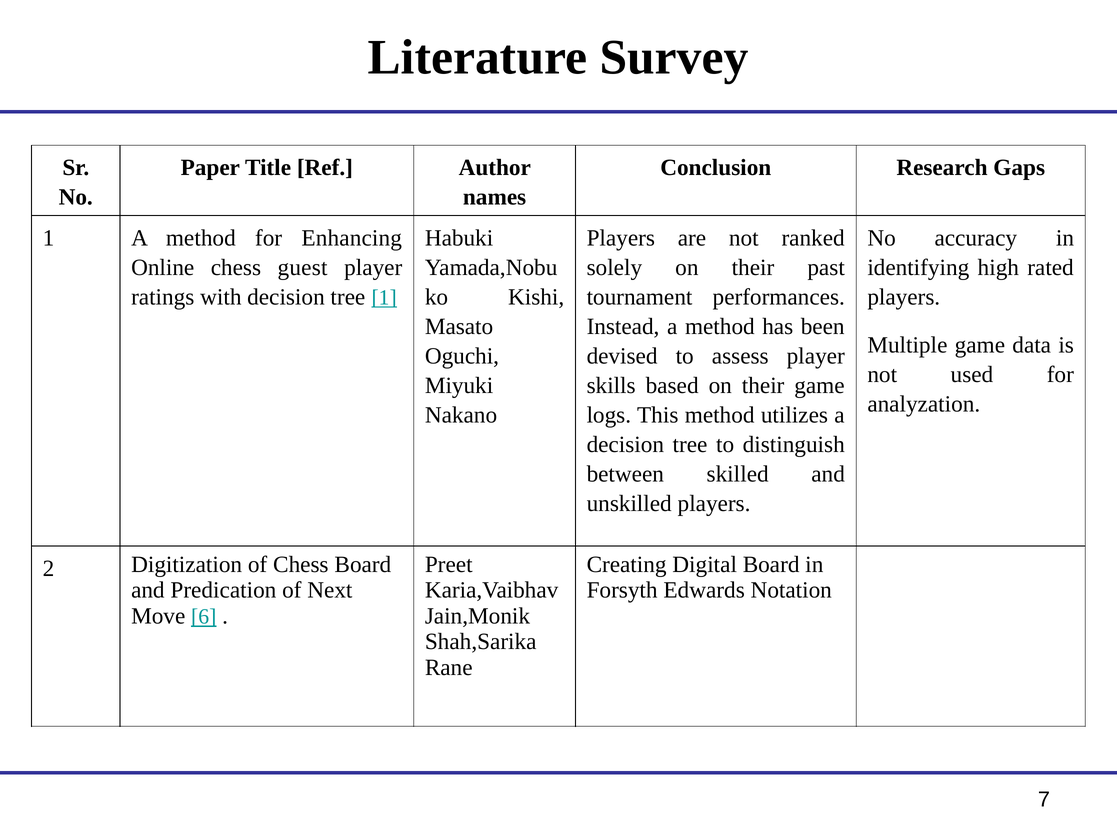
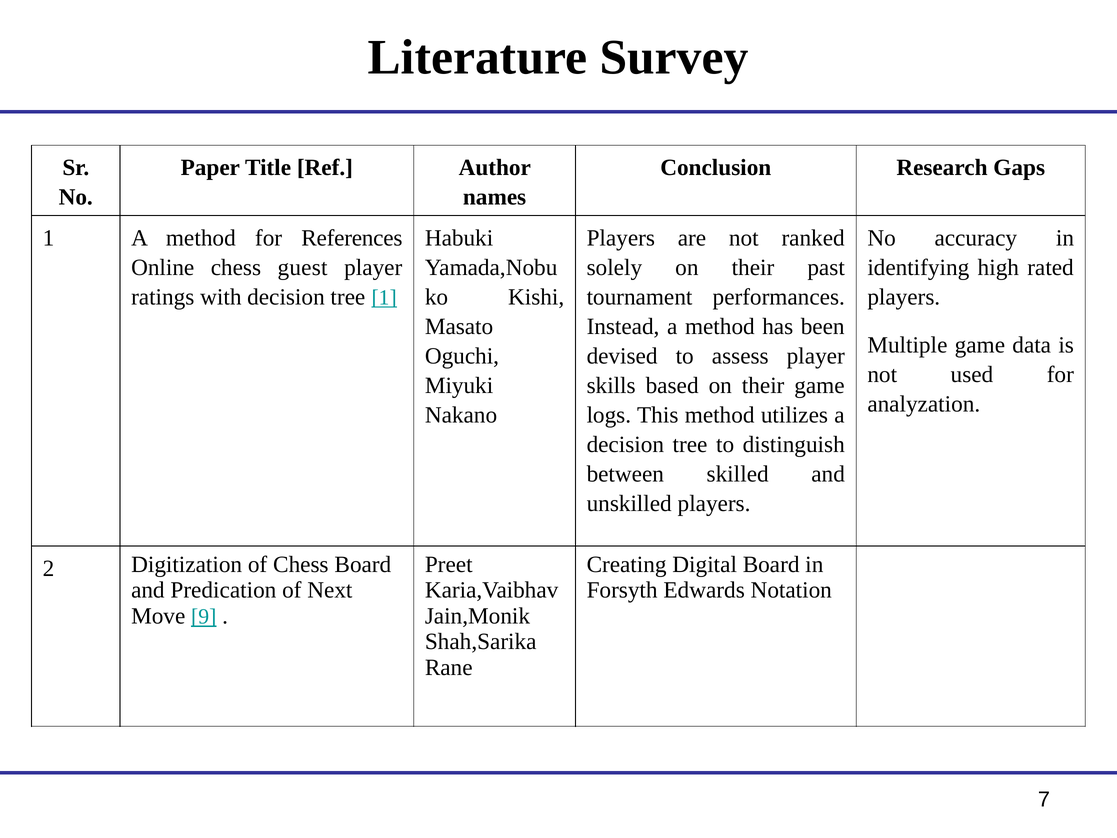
Enhancing: Enhancing -> References
6: 6 -> 9
